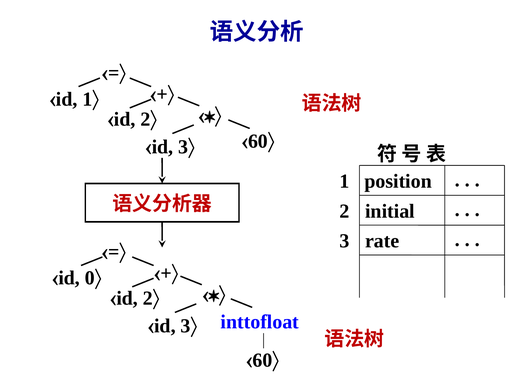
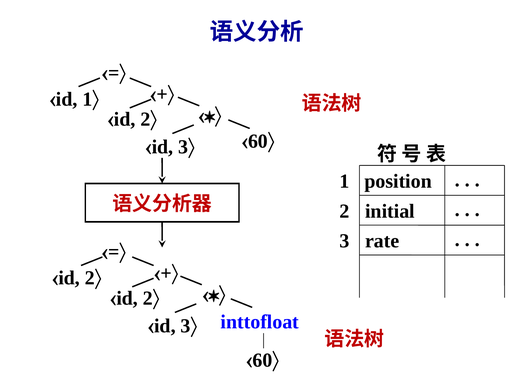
0 at (90, 278): 0 -> 2
